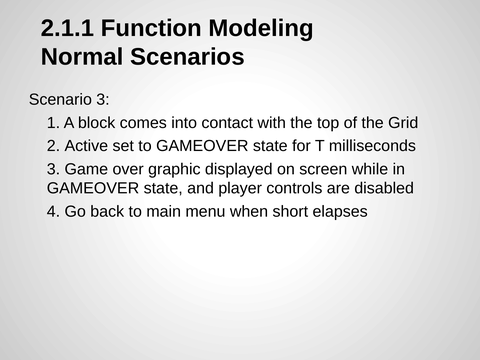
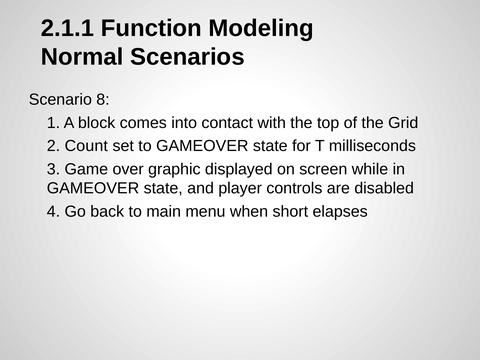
Scenario 3: 3 -> 8
Active: Active -> Count
